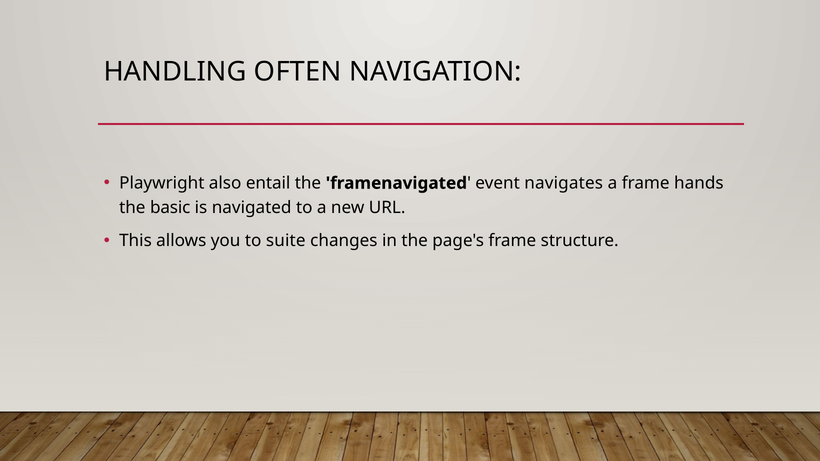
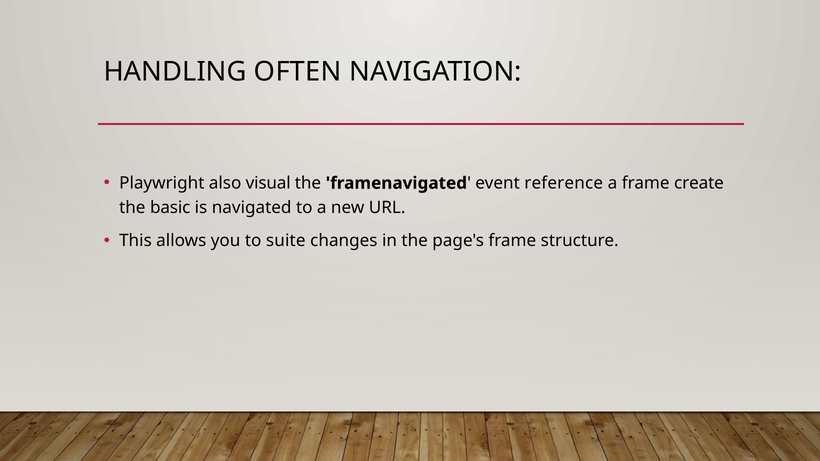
entail: entail -> visual
navigates: navigates -> reference
hands: hands -> create
